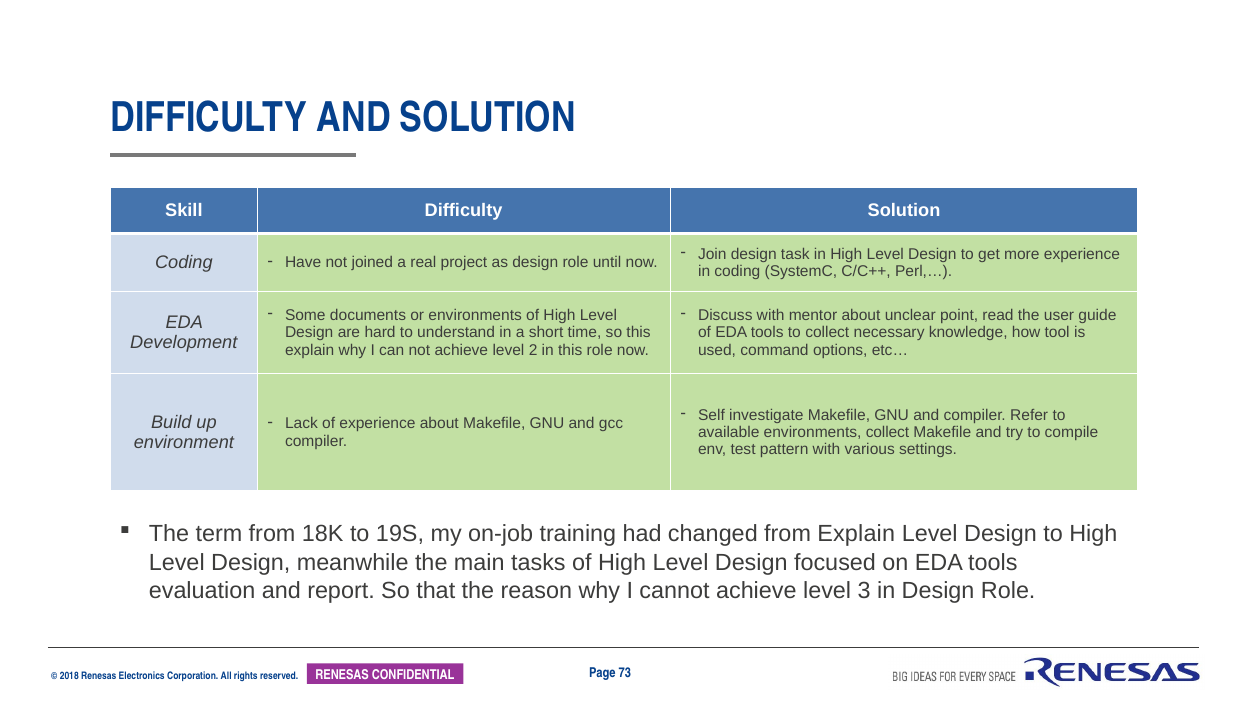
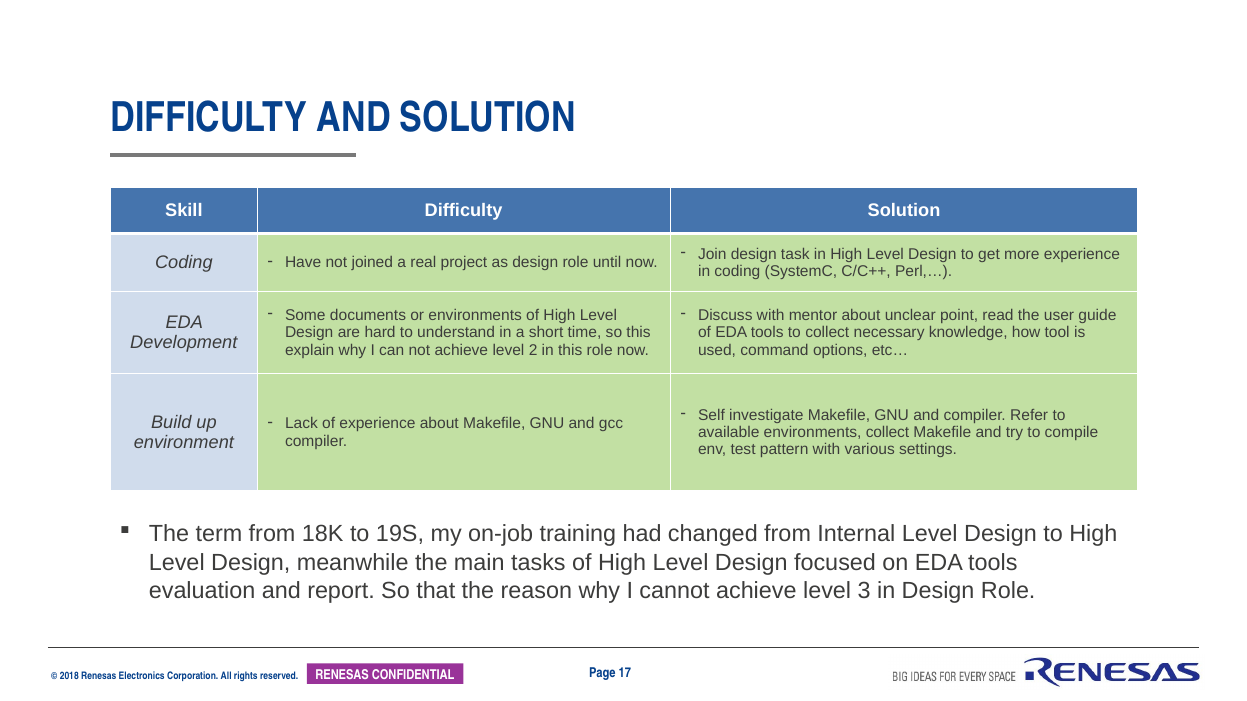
from Explain: Explain -> Internal
73: 73 -> 17
